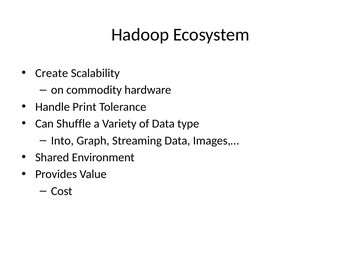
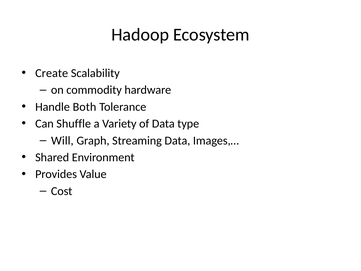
Print: Print -> Both
Into: Into -> Will
